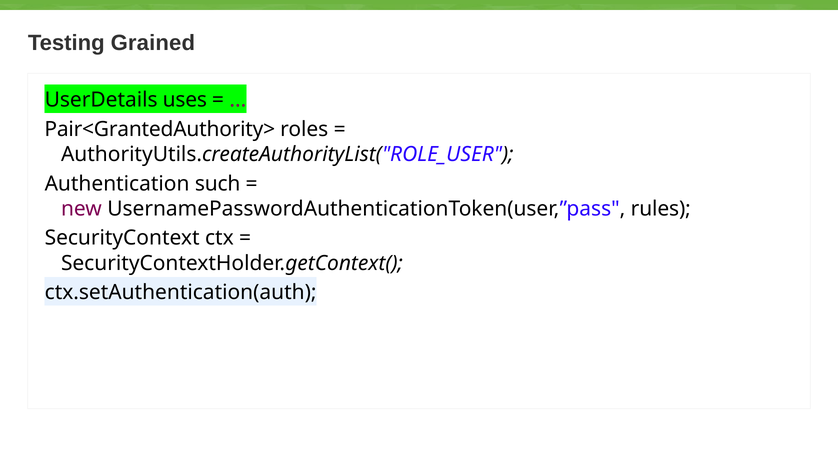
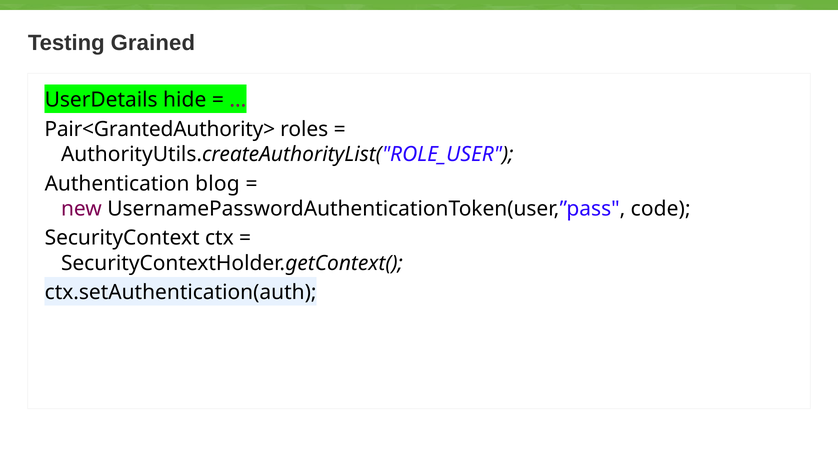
uses: uses -> hide
such: such -> blog
rules: rules -> code
